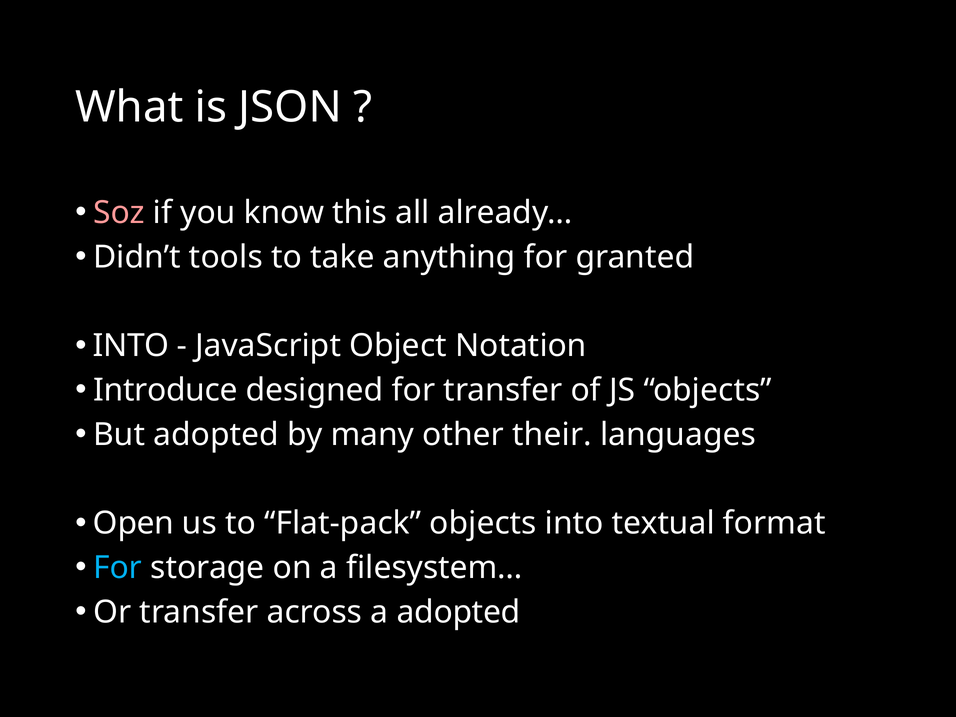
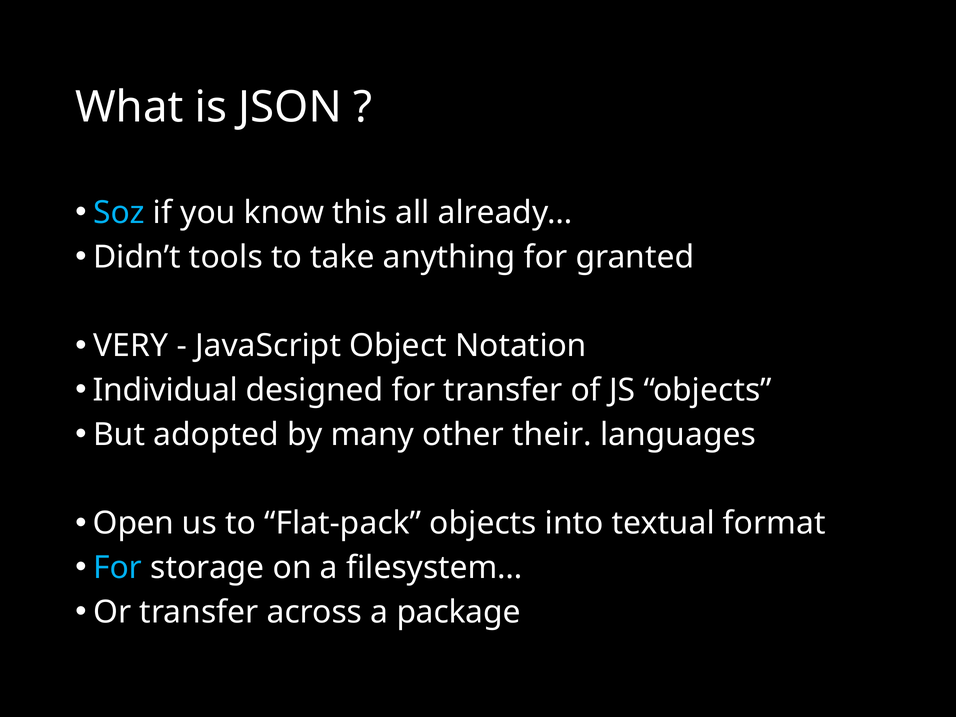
Soz colour: pink -> light blue
INTO at (131, 346): INTO -> VERY
Introduce: Introduce -> Individual
a adopted: adopted -> package
